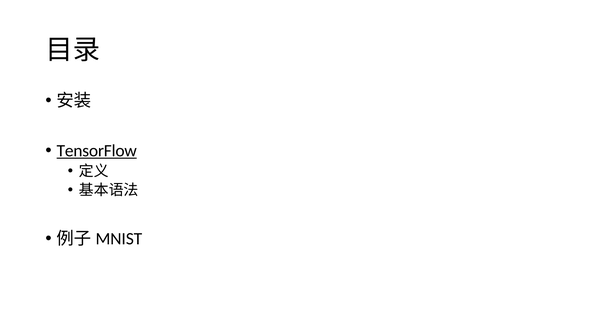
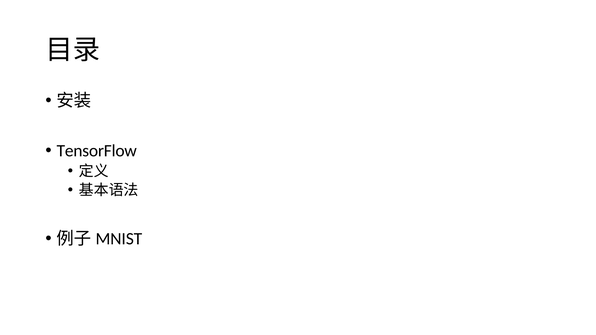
TensorFlow underline: present -> none
